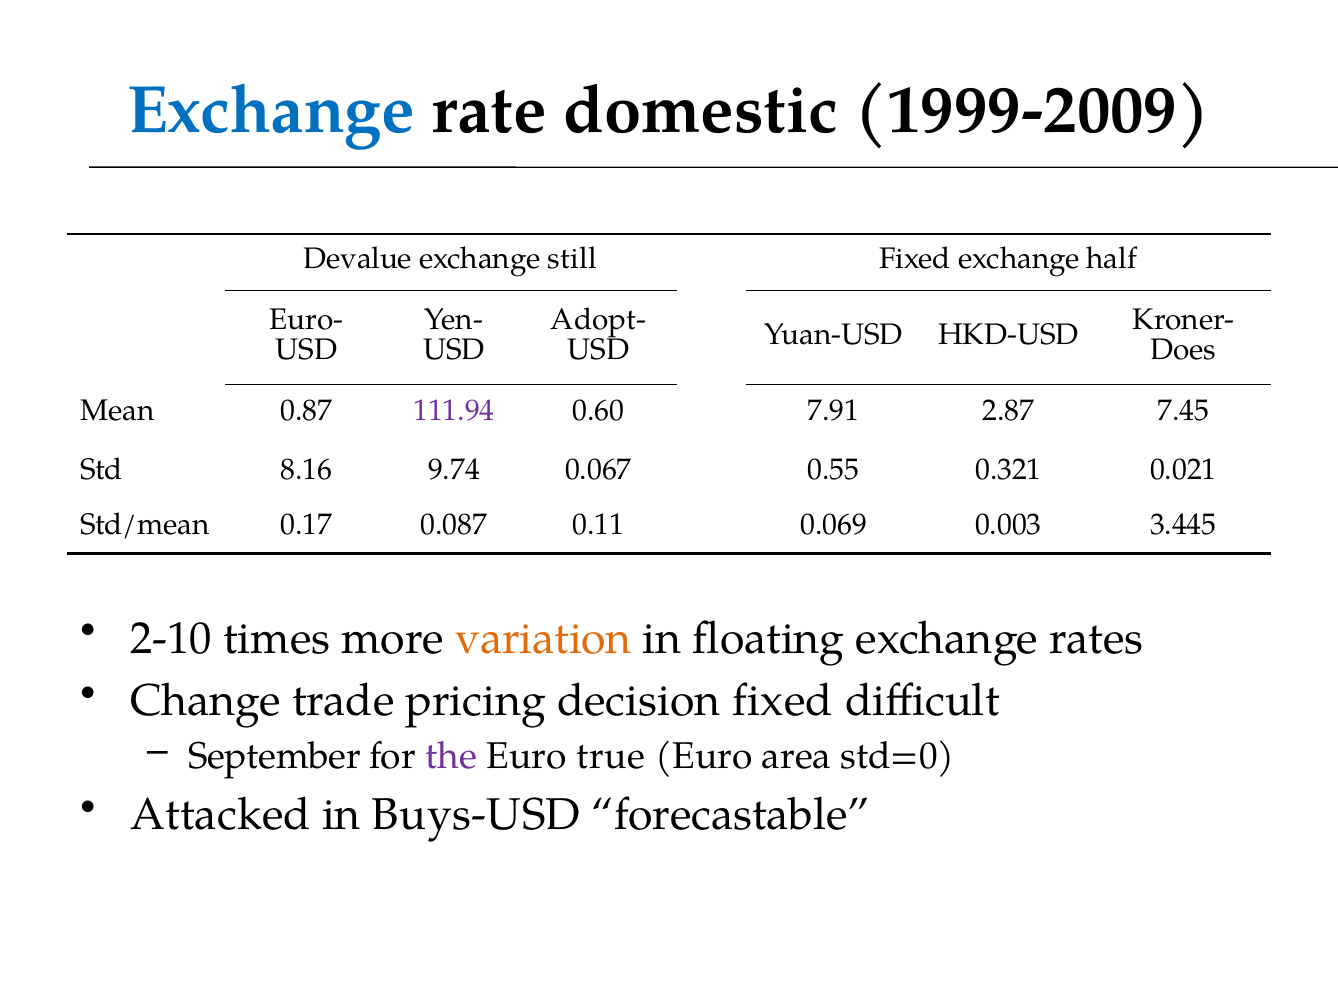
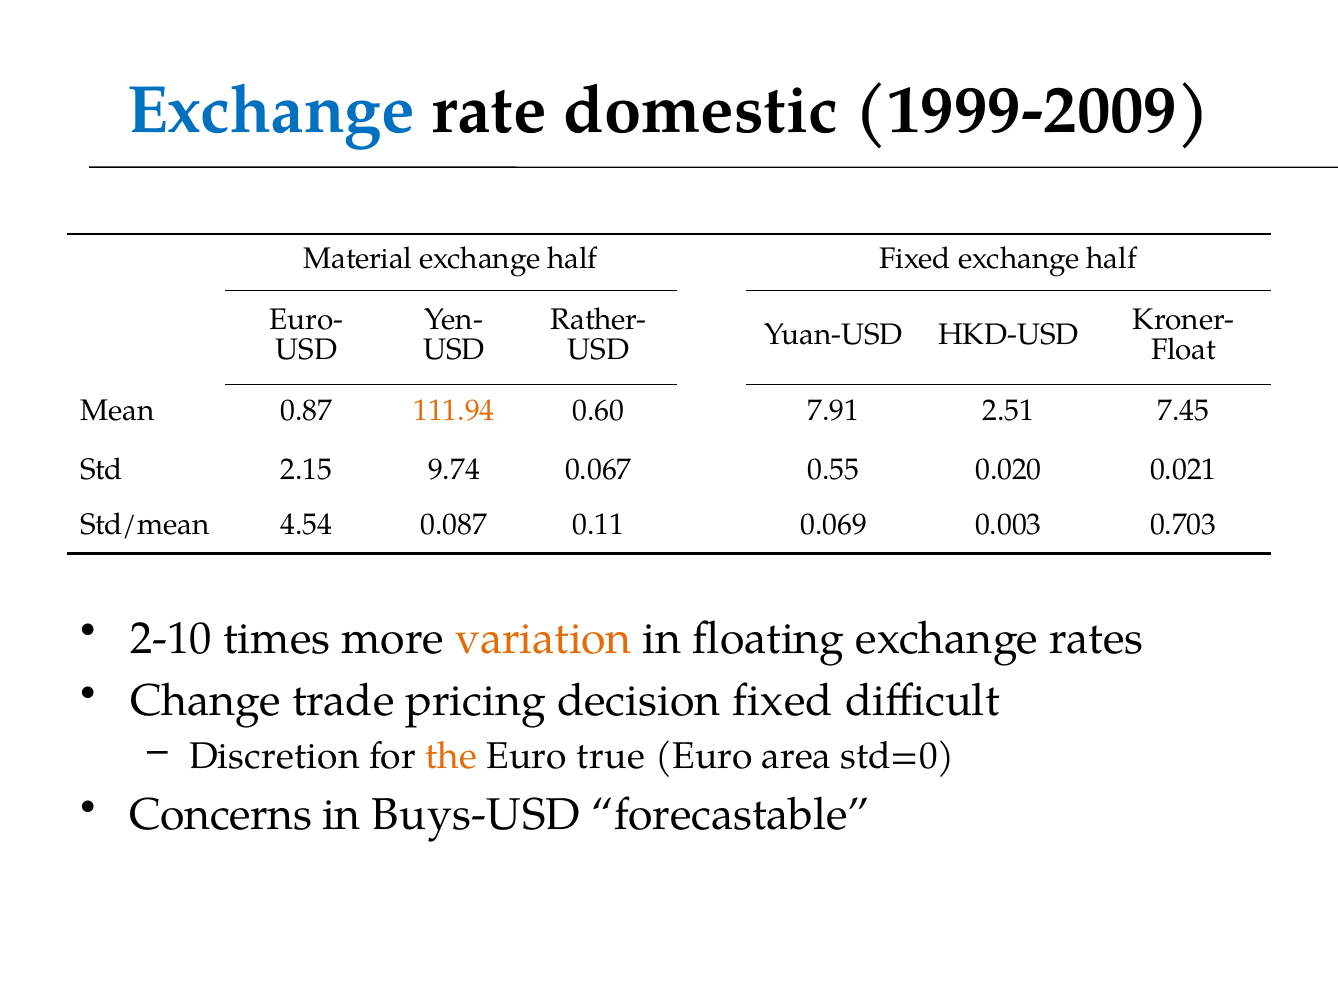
Devalue: Devalue -> Material
still at (573, 259): still -> half
Adopt-: Adopt- -> Rather-
Does: Does -> Float
111.94 colour: purple -> orange
2.87: 2.87 -> 2.51
8.16: 8.16 -> 2.15
0.321: 0.321 -> 0.020
0.17: 0.17 -> 4.54
3.445: 3.445 -> 0.703
September: September -> Discretion
the colour: purple -> orange
Attacked: Attacked -> Concerns
